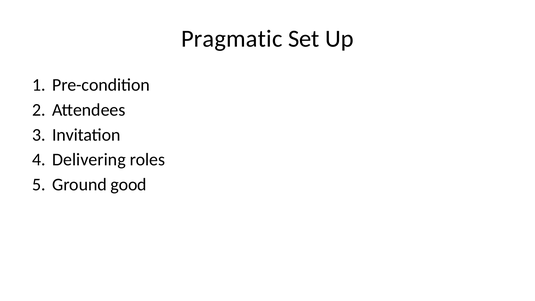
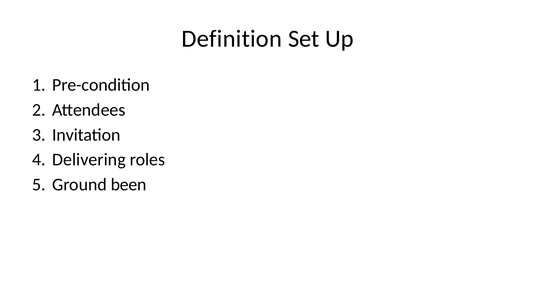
Pragmatic: Pragmatic -> Definition
good: good -> been
